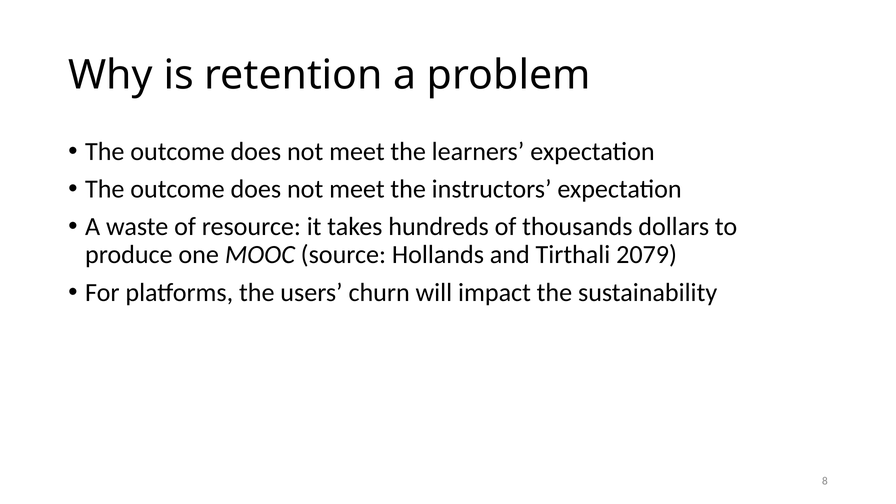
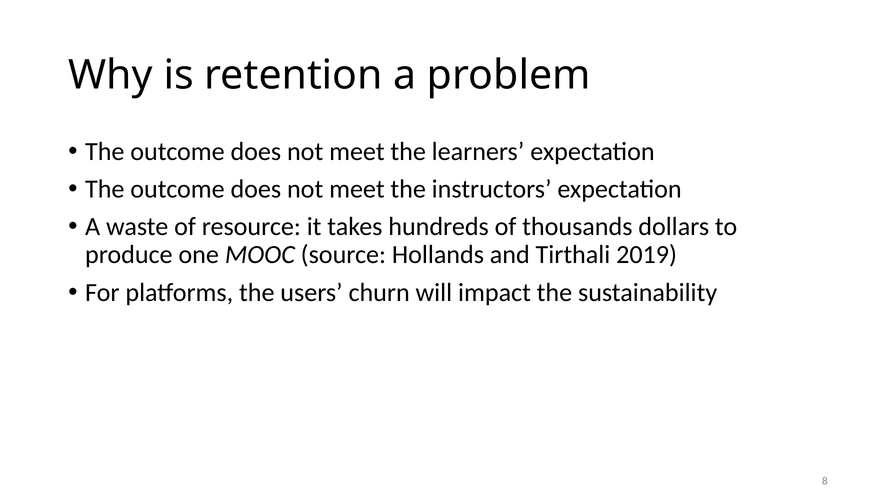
2079: 2079 -> 2019
